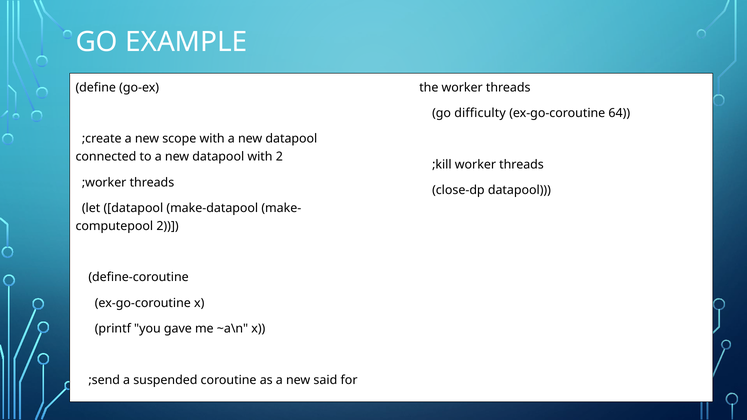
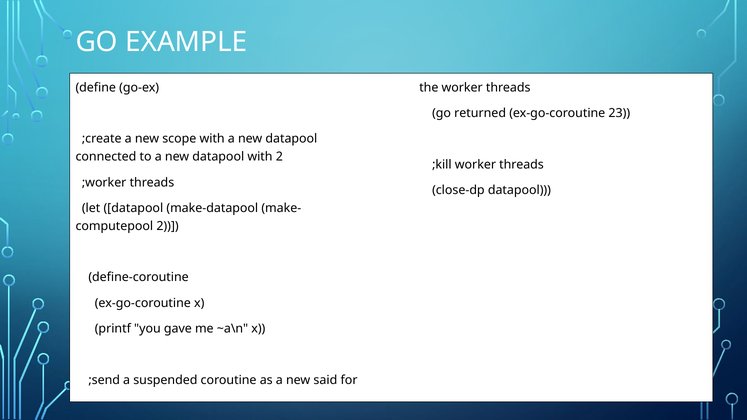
difficulty: difficulty -> returned
64: 64 -> 23
